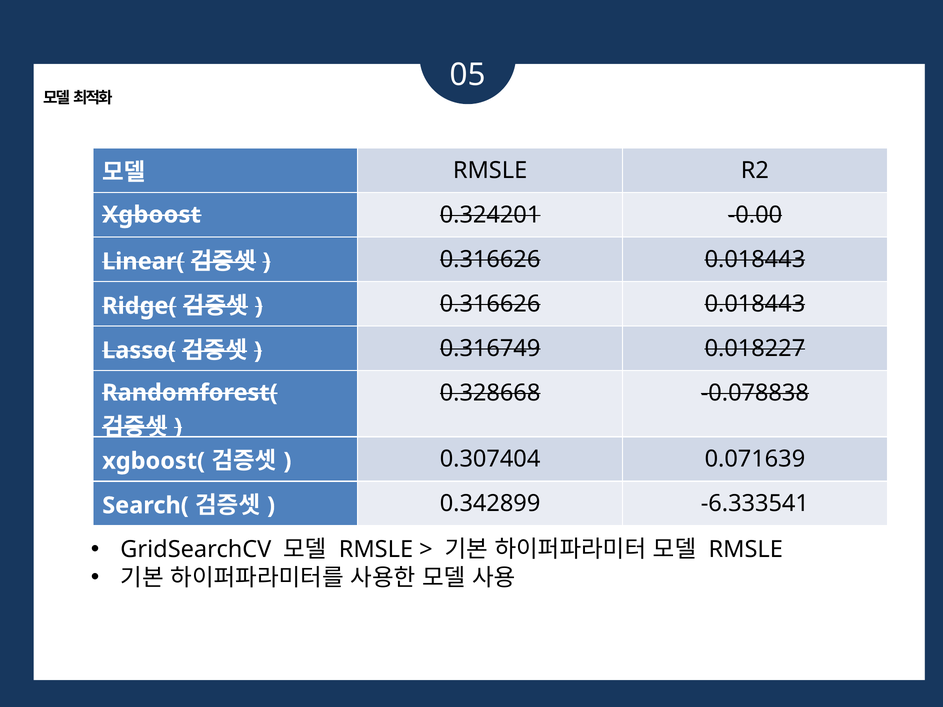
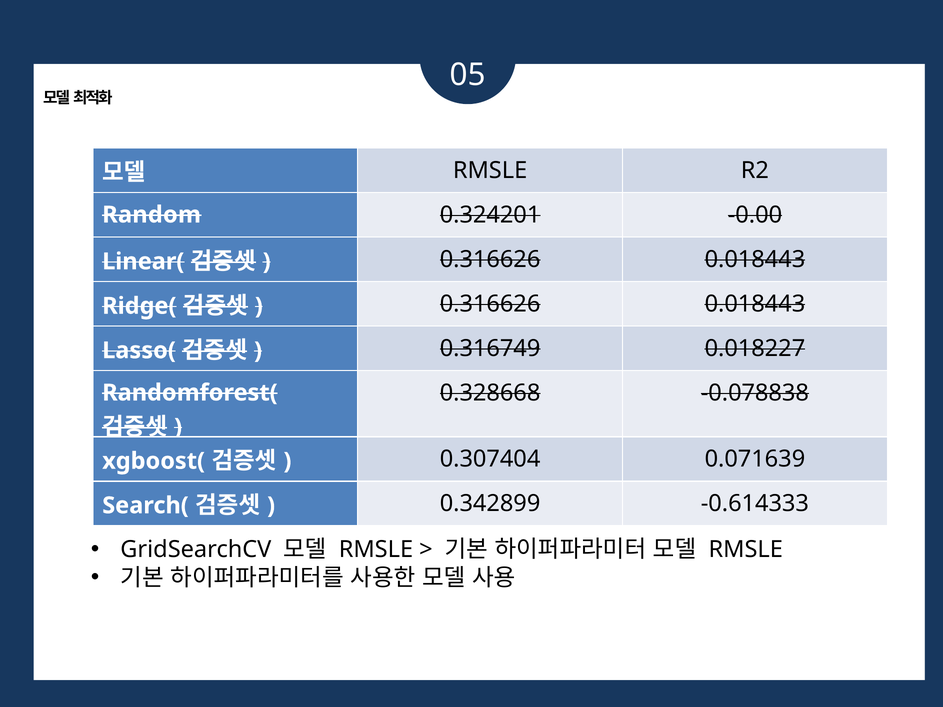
Xgboost: Xgboost -> Random
-6.333541: -6.333541 -> -0.614333
